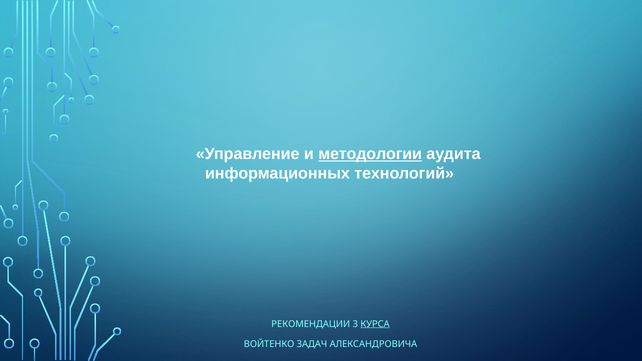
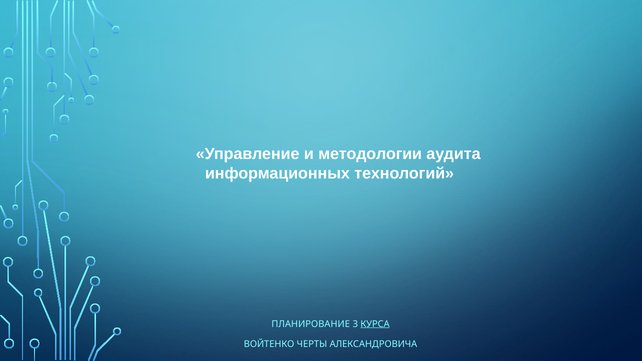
методологии underline: present -> none
РЕКОМЕНДАЦИИ: РЕКОМЕНДАЦИИ -> ПЛАНИРОВАНИЕ
ЗАДАЧ: ЗАДАЧ -> ЧЕРТЫ
